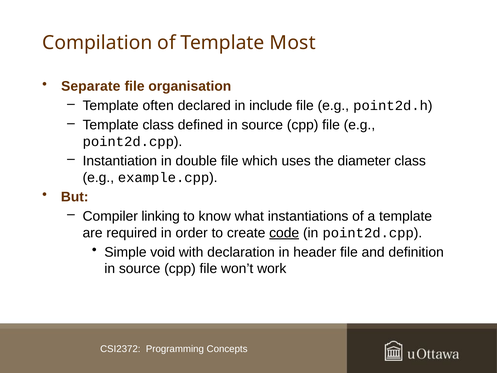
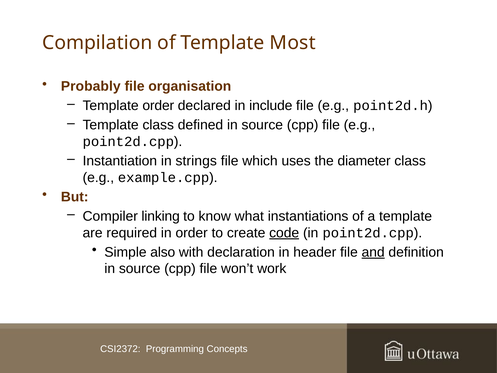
Separate: Separate -> Probably
Template often: often -> order
double: double -> strings
void: void -> also
and underline: none -> present
